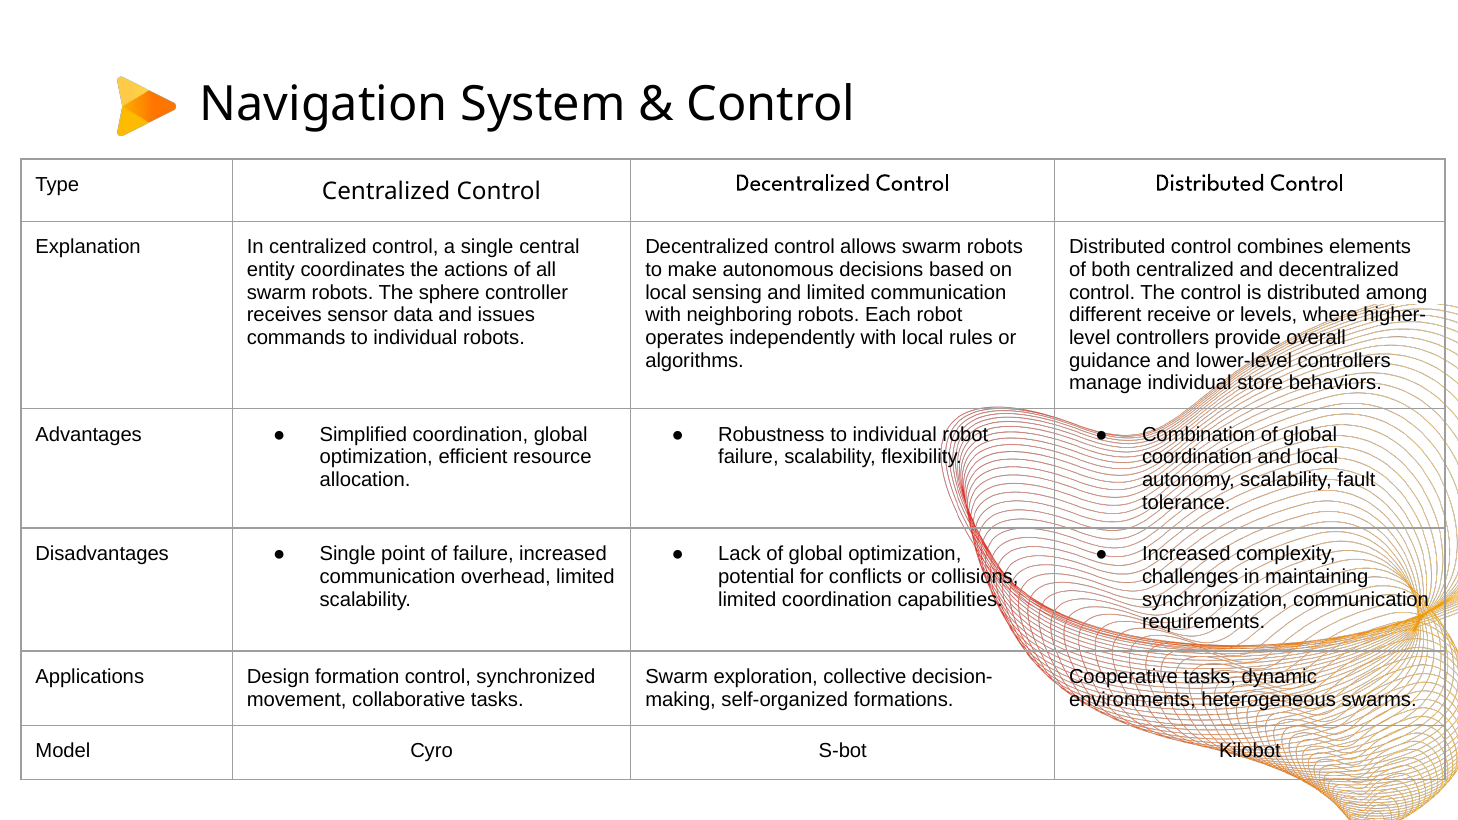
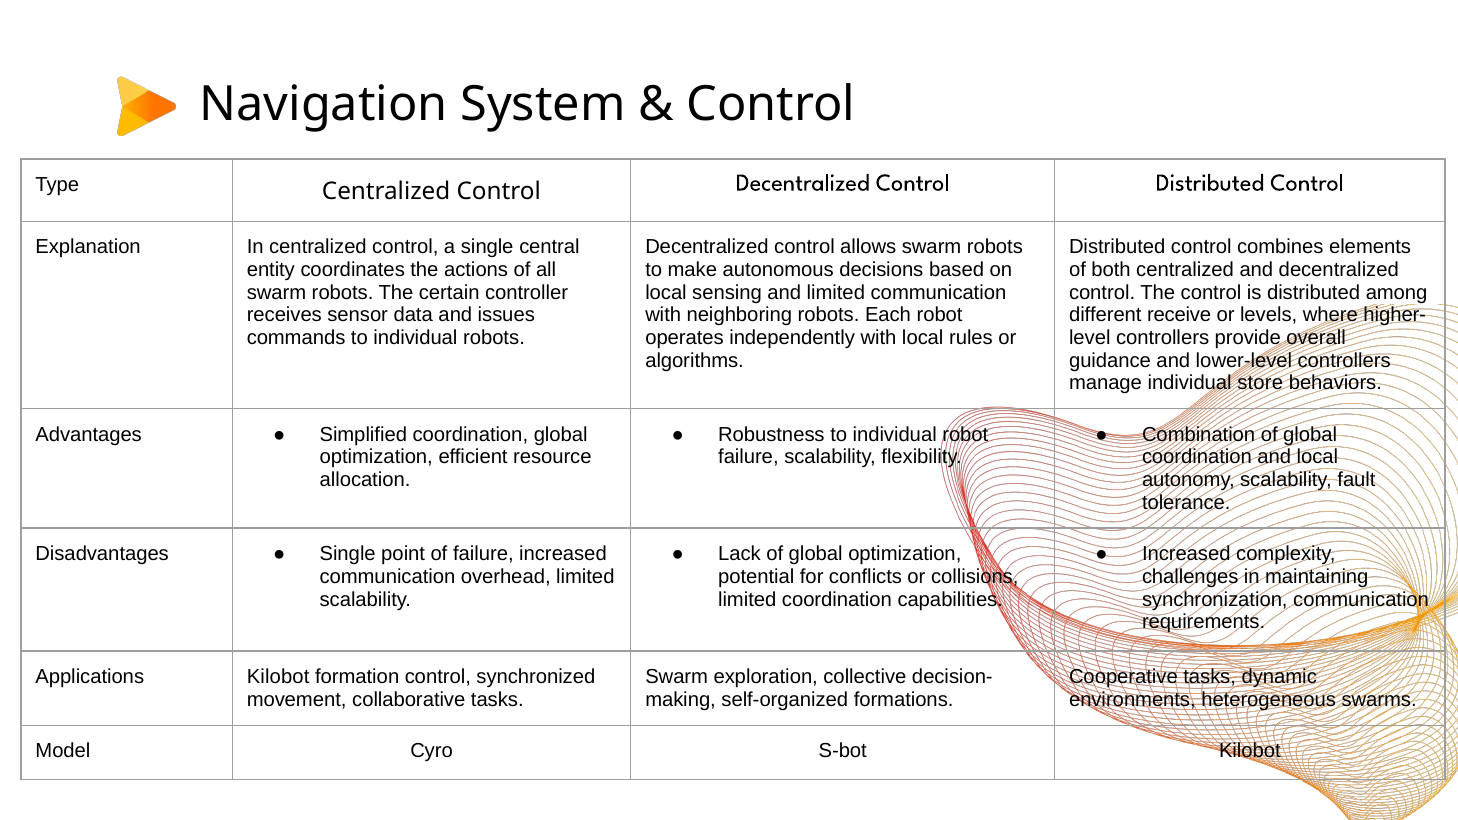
sphere: sphere -> certain
Applications Design: Design -> Kilobot
